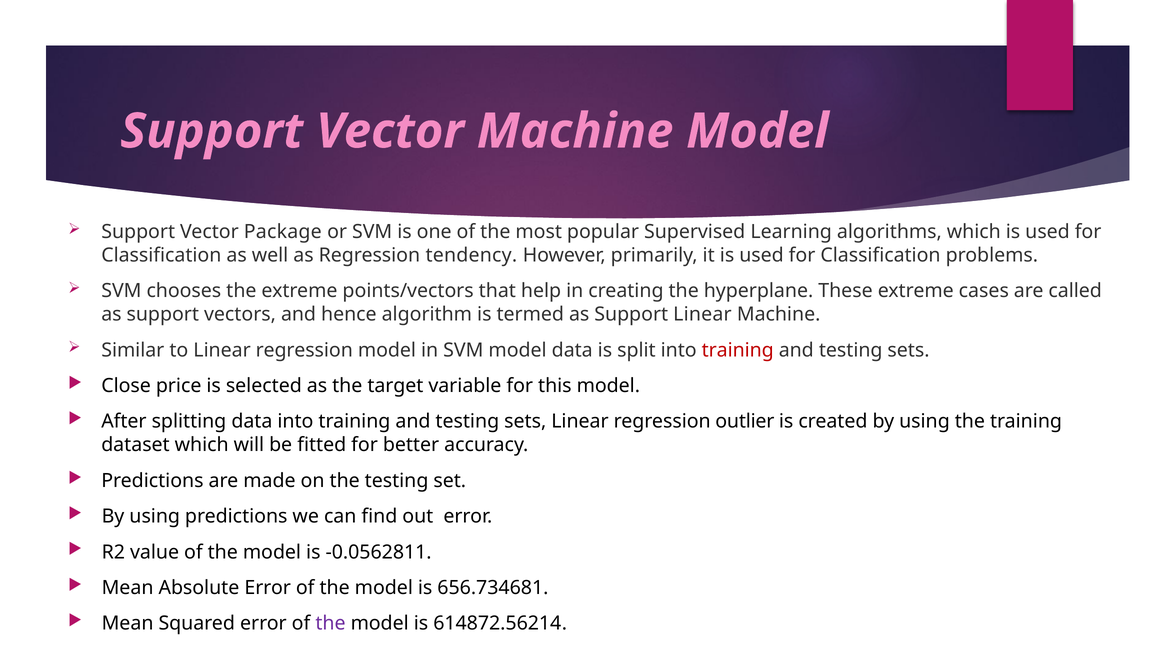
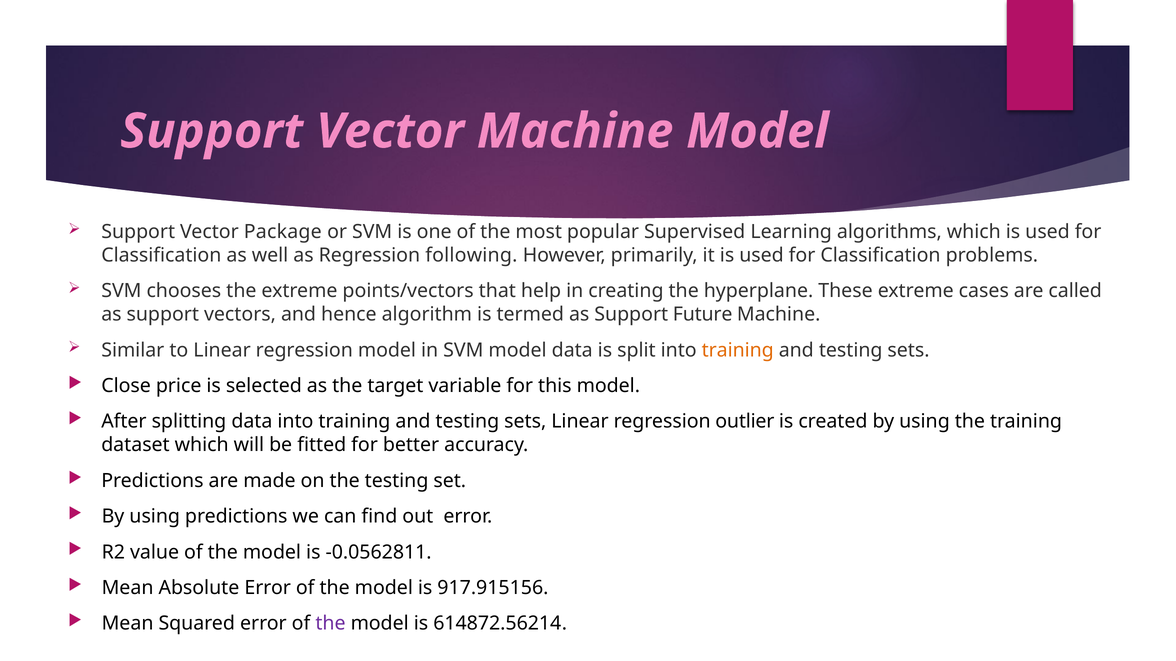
tendency: tendency -> following
Support Linear: Linear -> Future
training at (738, 350) colour: red -> orange
656.734681: 656.734681 -> 917.915156
